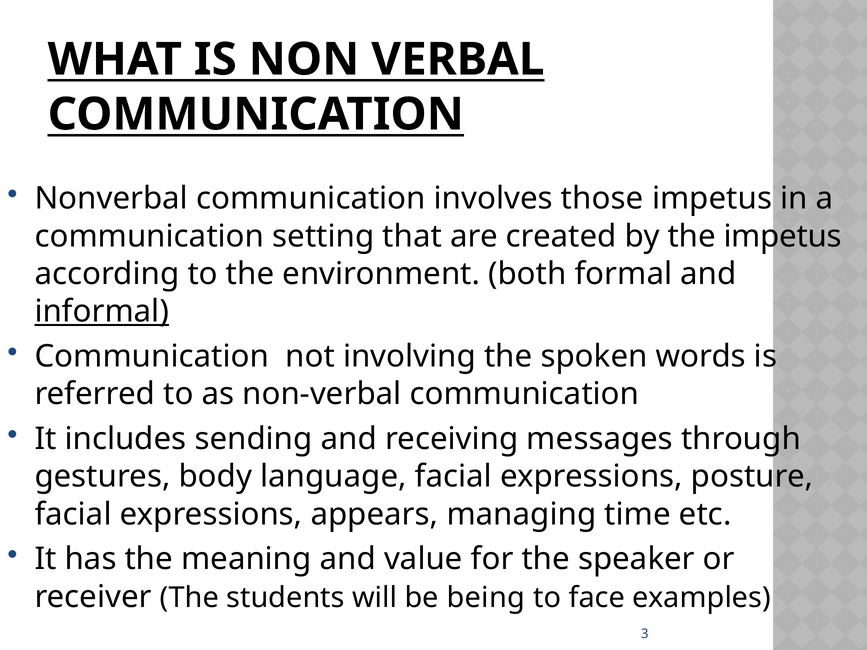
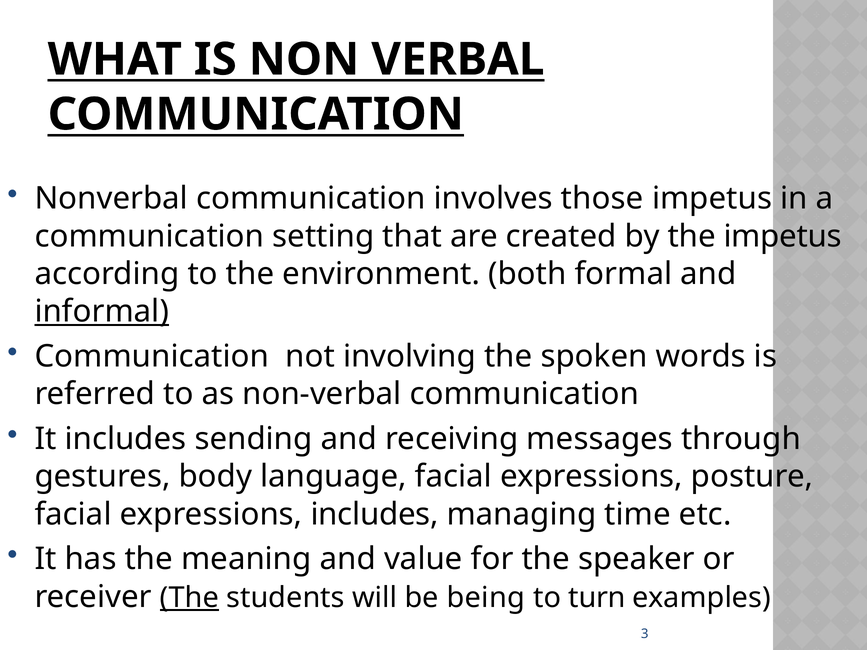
expressions appears: appears -> includes
The at (189, 598) underline: none -> present
face: face -> turn
